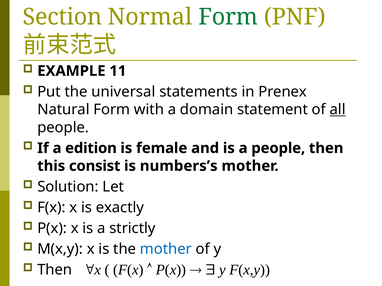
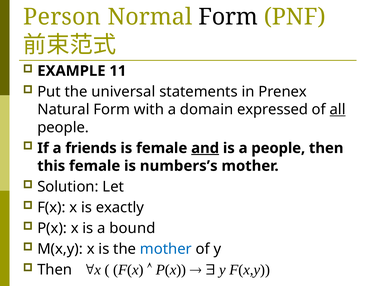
Section: Section -> Person
Form at (228, 17) colour: green -> black
statement: statement -> expressed
edition: edition -> friends
and underline: none -> present
this consist: consist -> female
strictly: strictly -> bound
